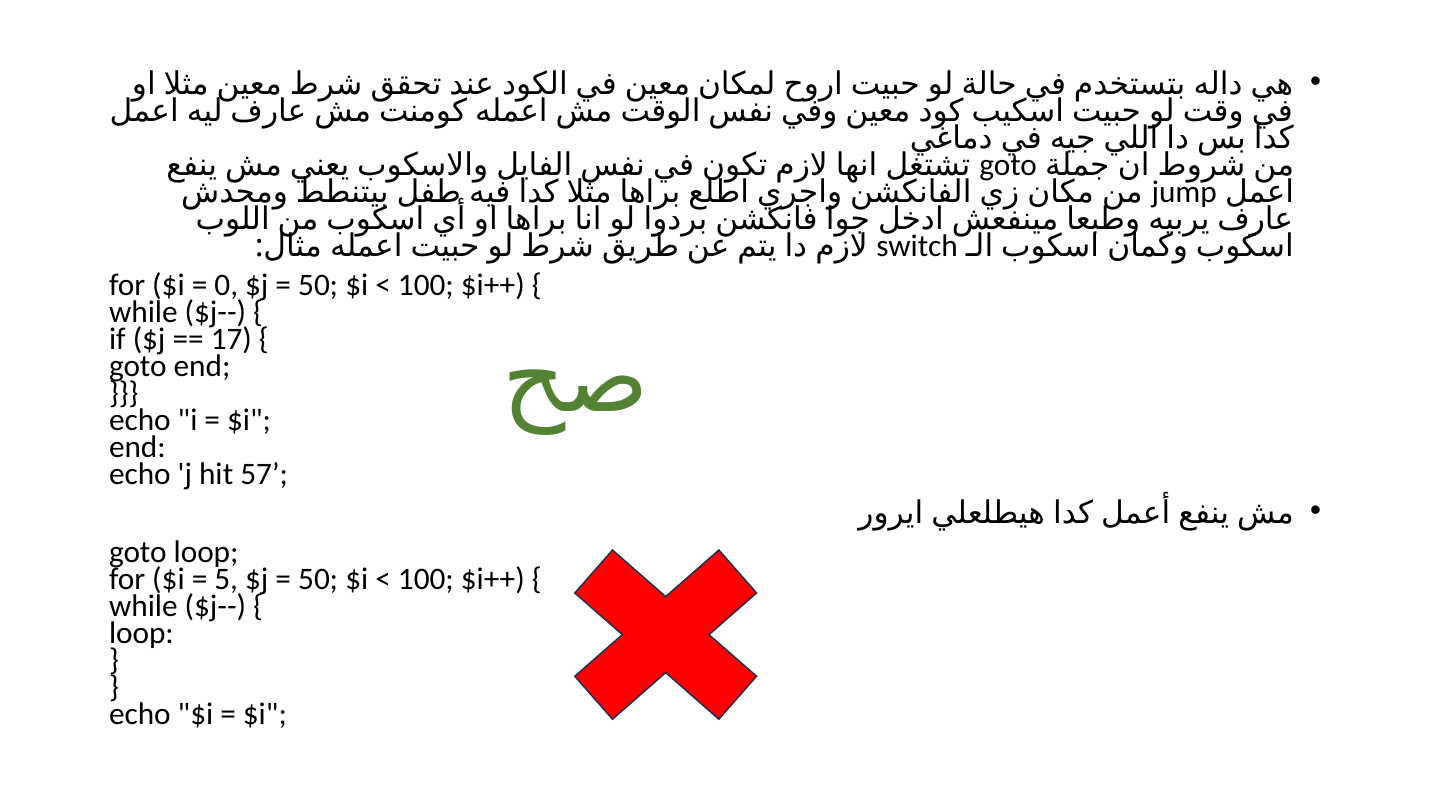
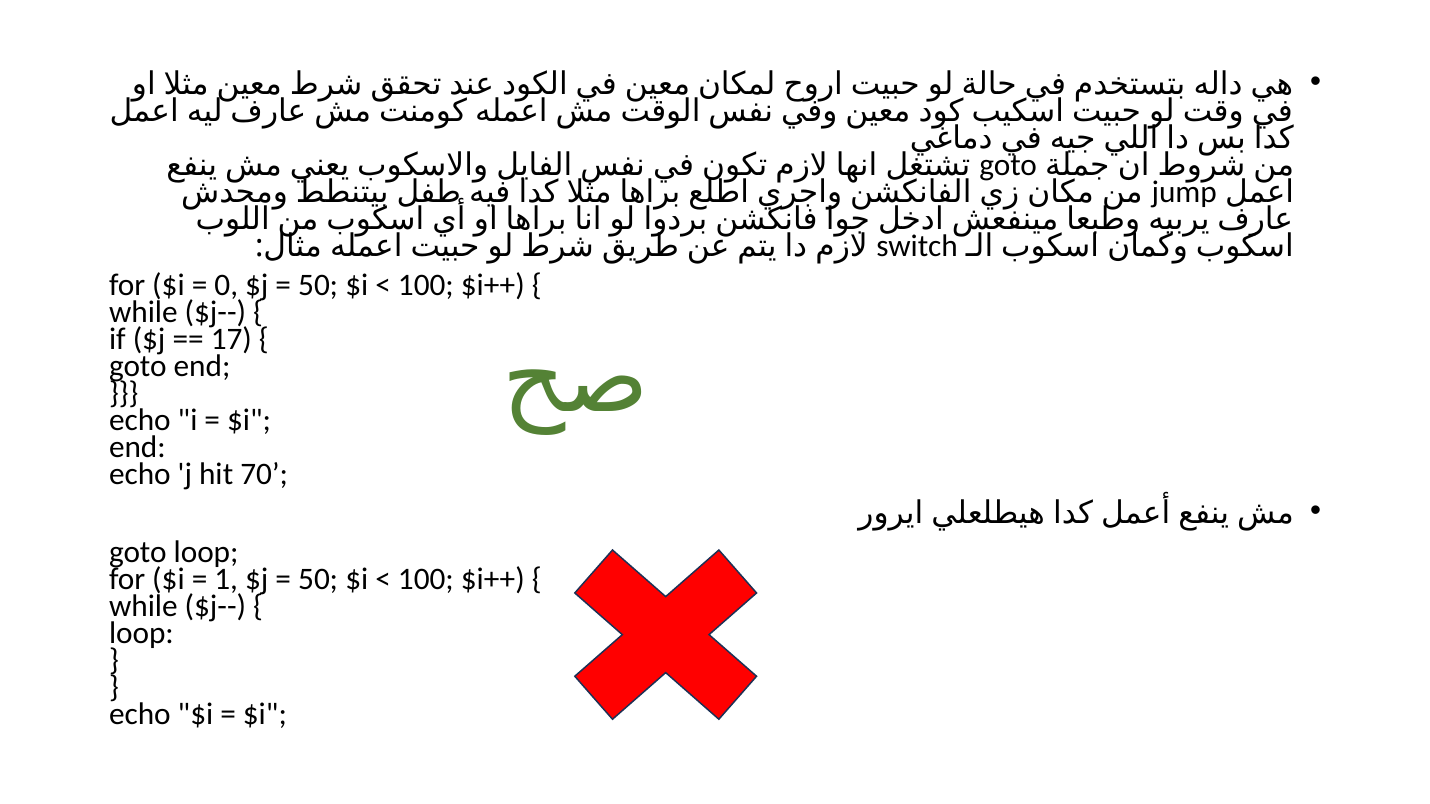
57: 57 -> 70
5: 5 -> 1
